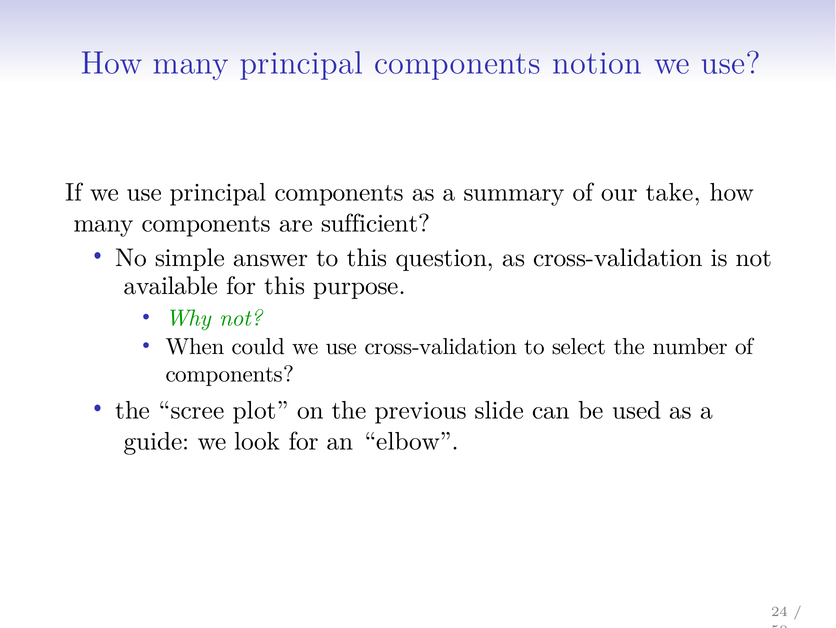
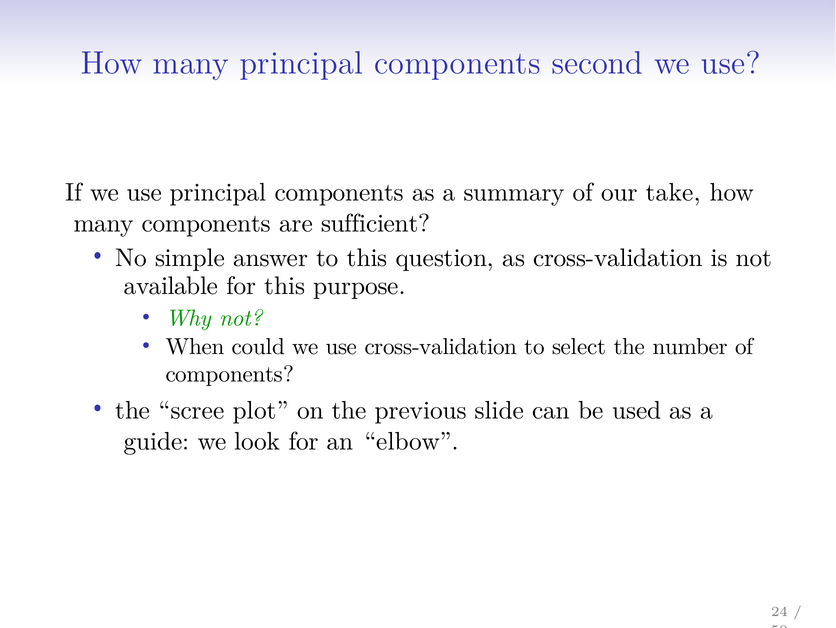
notion: notion -> second
